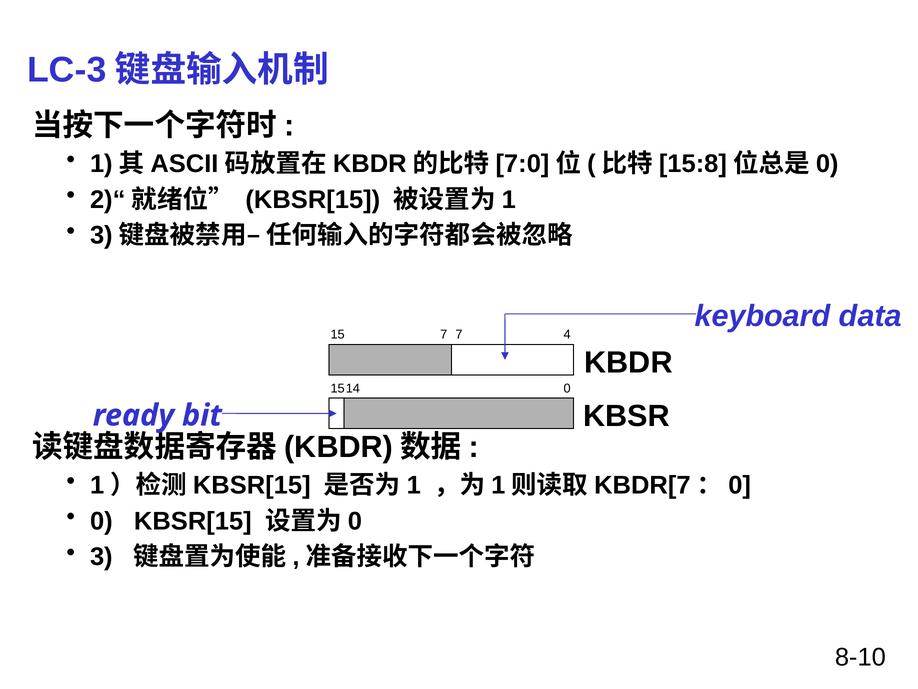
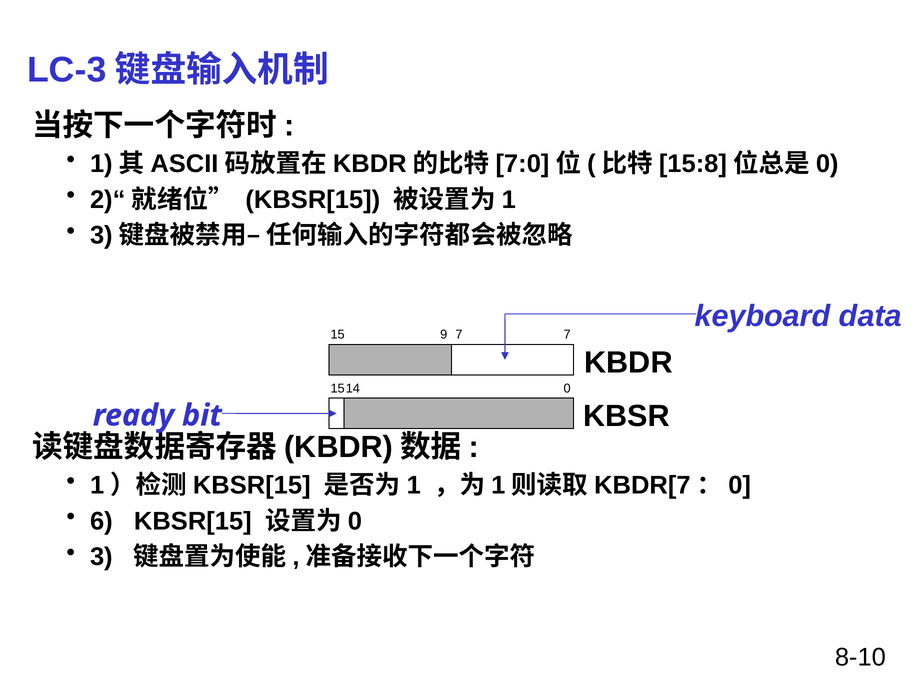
15 7: 7 -> 9
7 4: 4 -> 7
0 at (101, 521): 0 -> 6
